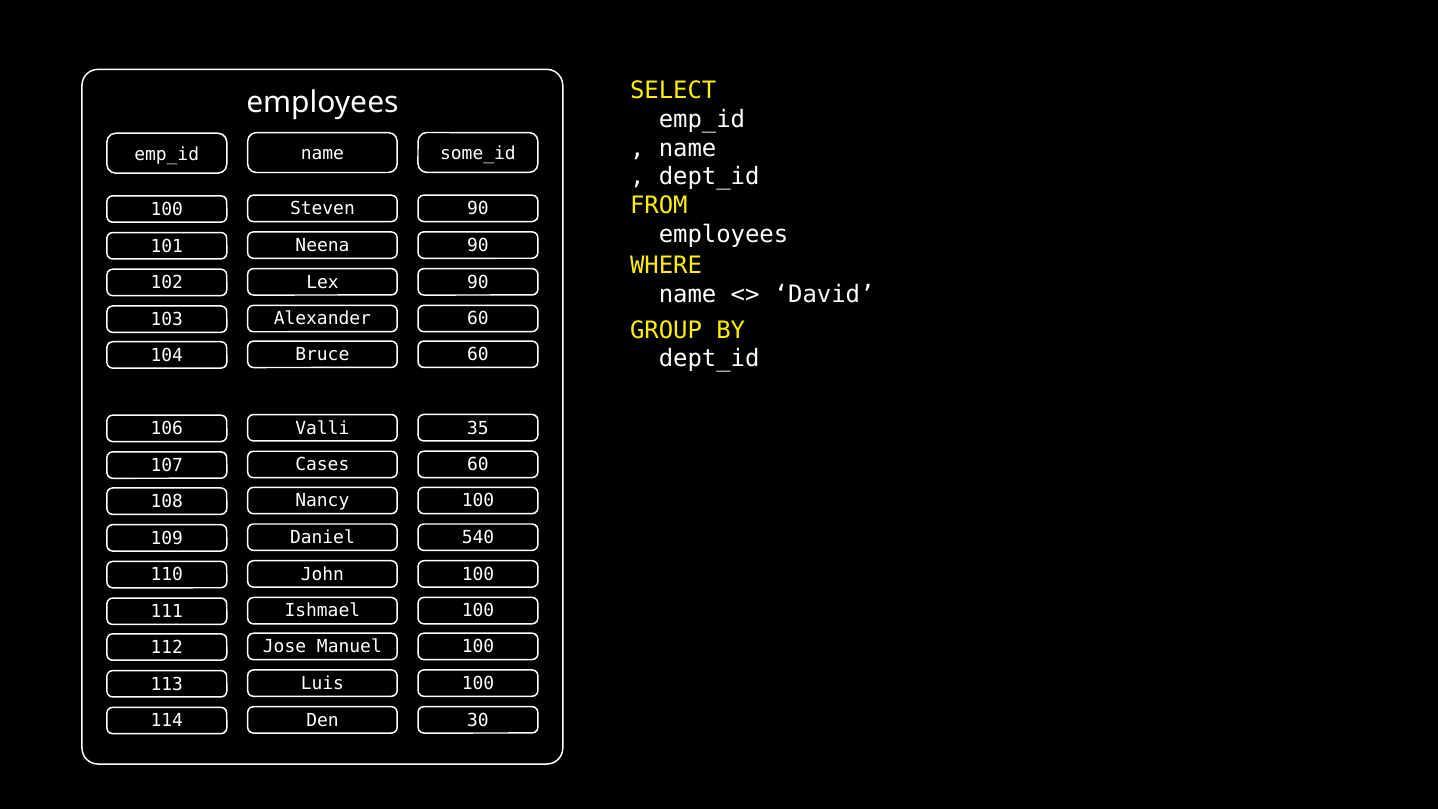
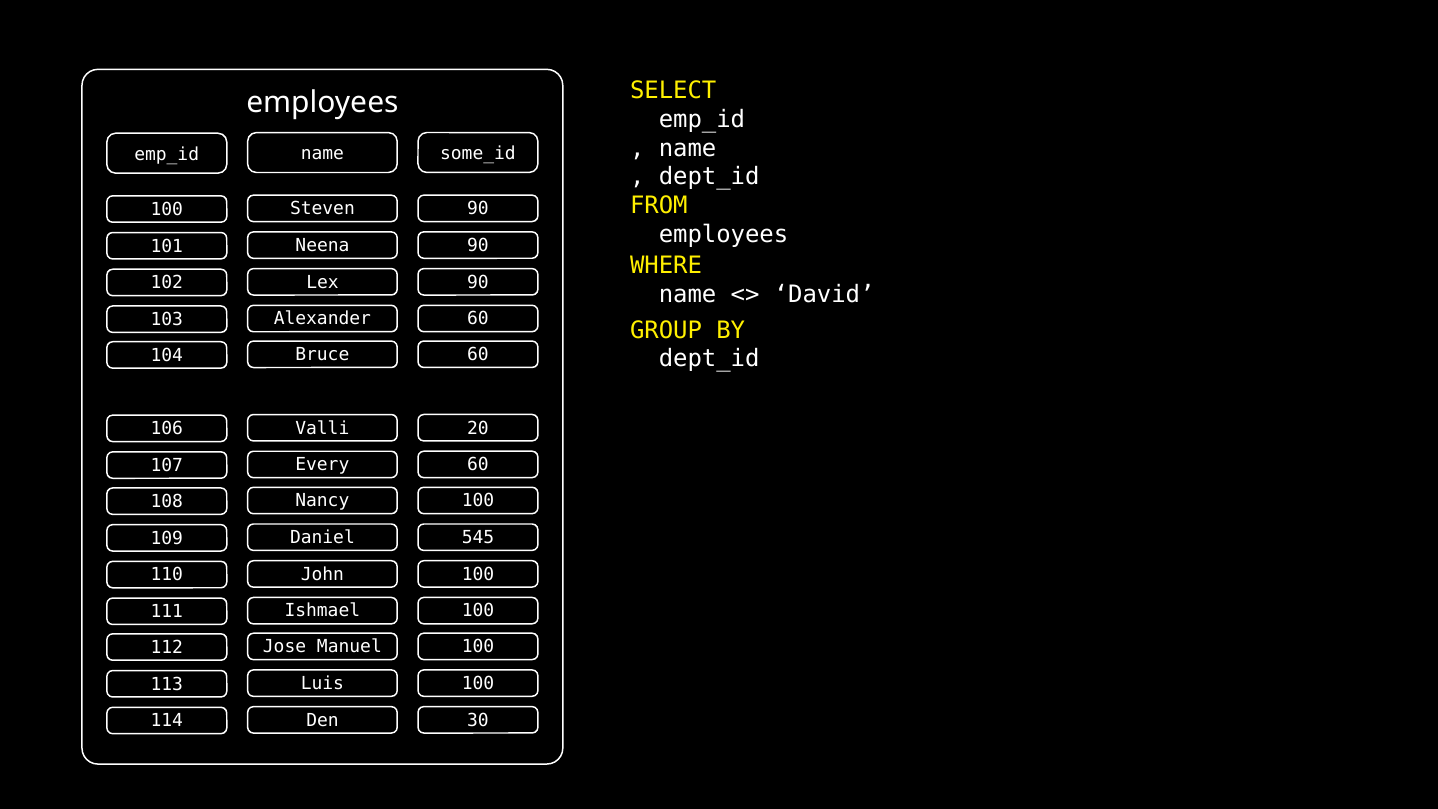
35: 35 -> 20
Cases: Cases -> Every
540: 540 -> 545
